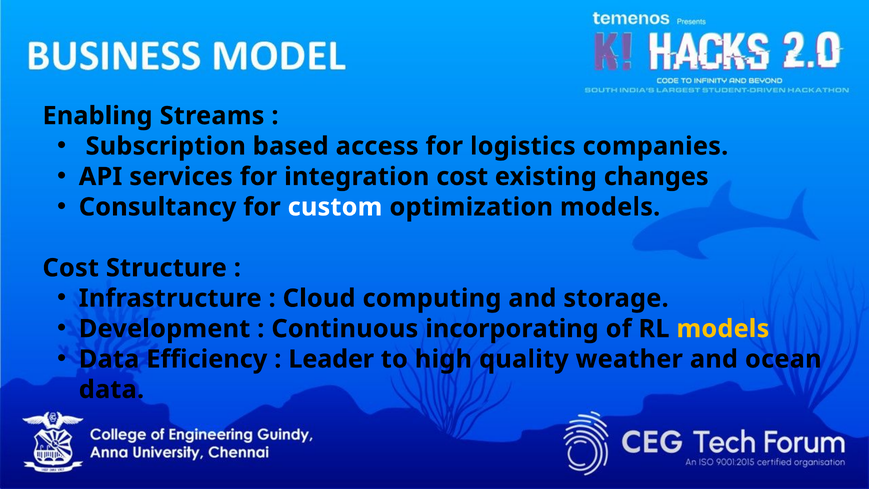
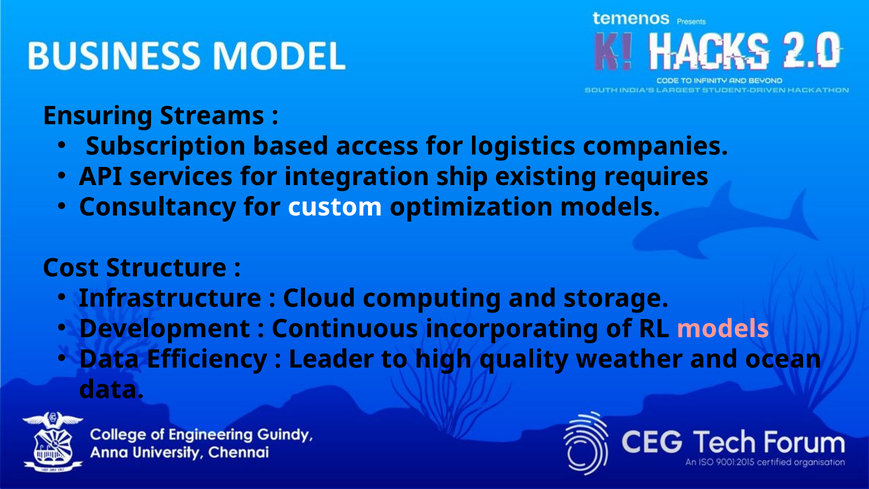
Enabling: Enabling -> Ensuring
integration cost: cost -> ship
changes: changes -> requires
models at (723, 329) colour: yellow -> pink
